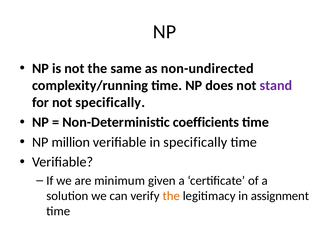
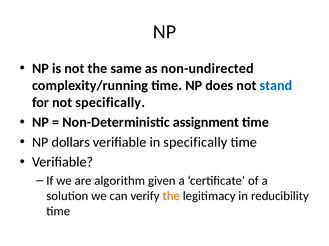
stand colour: purple -> blue
coefficients: coefficients -> assignment
million: million -> dollars
minimum: minimum -> algorithm
assignment: assignment -> reducibility
